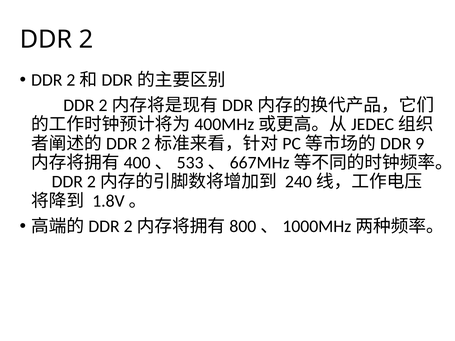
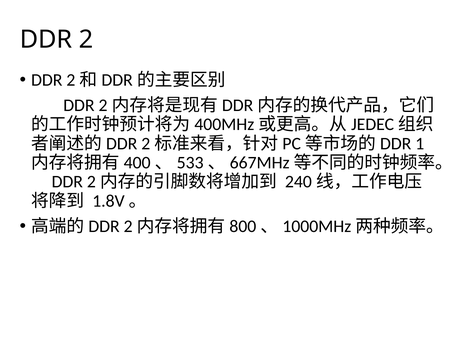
9: 9 -> 1
